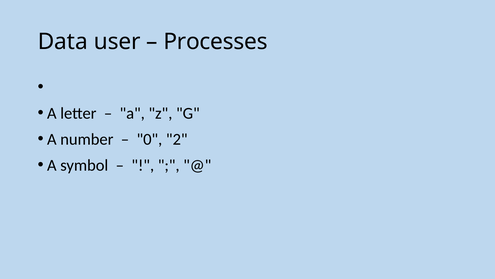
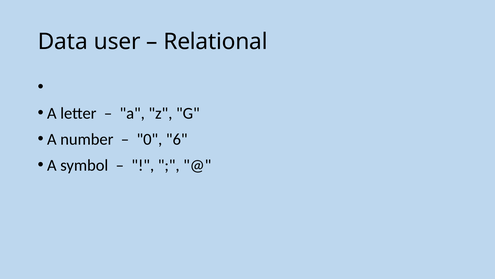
Processes: Processes -> Relational
2: 2 -> 6
